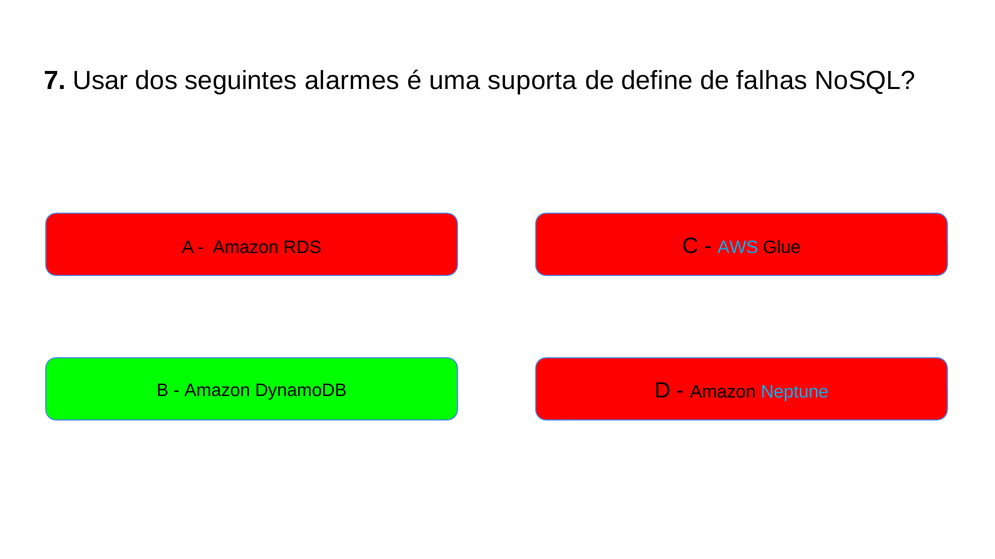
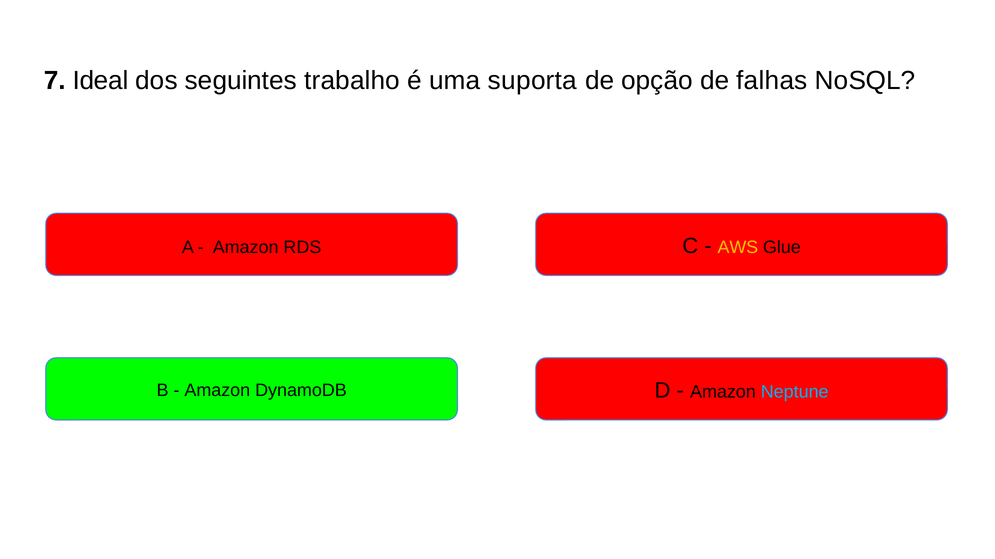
Usar: Usar -> Ideal
alarmes: alarmes -> trabalho
define: define -> opção
AWS colour: light blue -> yellow
